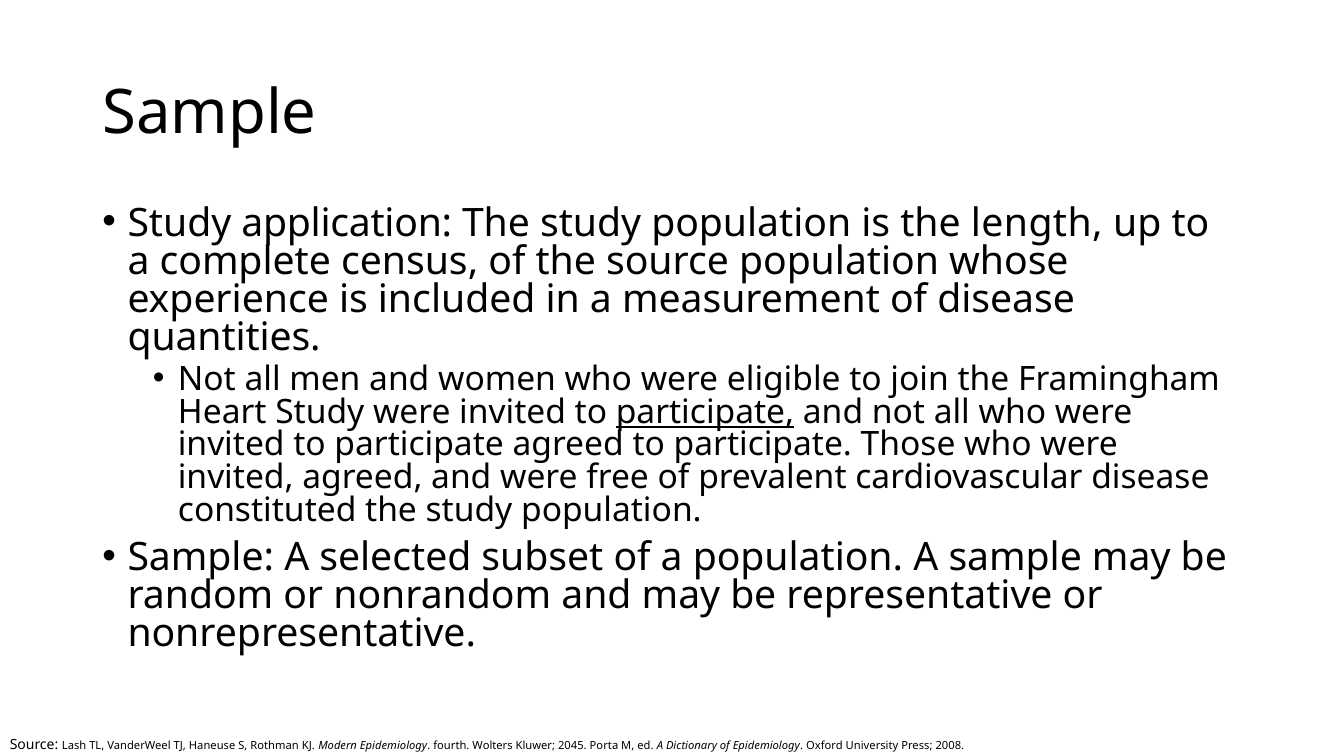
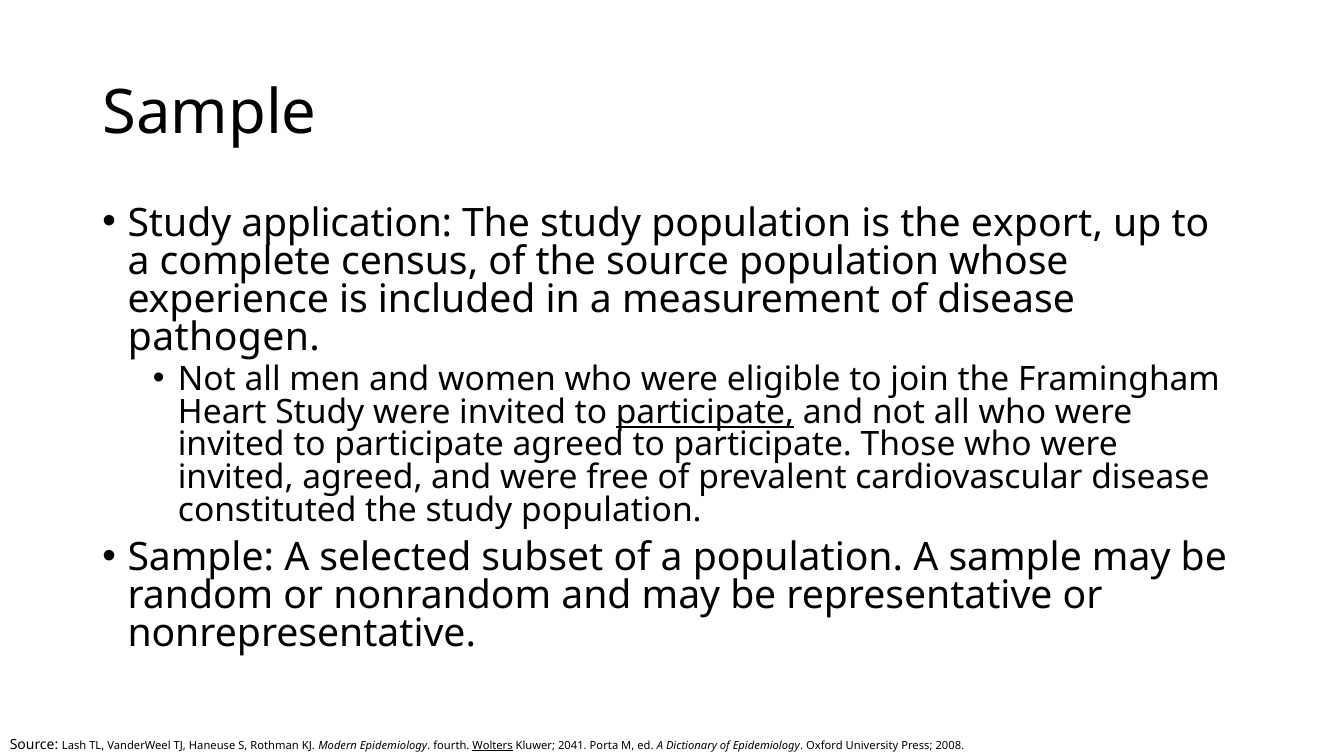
length: length -> export
quantities: quantities -> pathogen
Wolters underline: none -> present
2045: 2045 -> 2041
